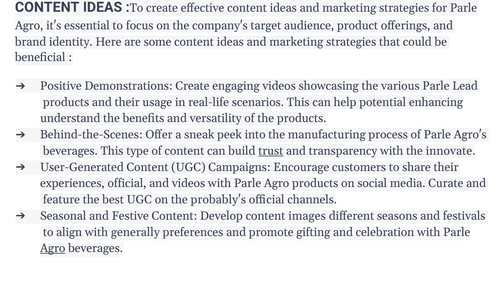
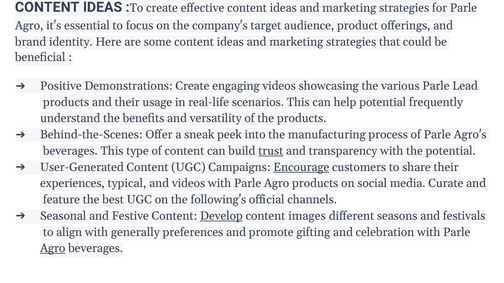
enhancing: enhancing -> frequently
the innovate: innovate -> potential
Encourage underline: none -> present
experiences official: official -> typical
probably's: probably's -> following's
Develop underline: none -> present
